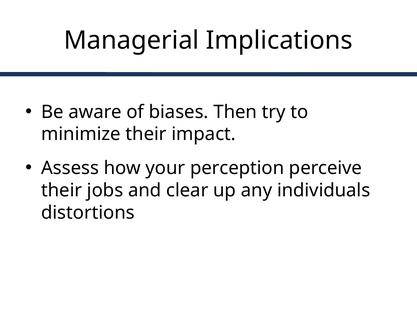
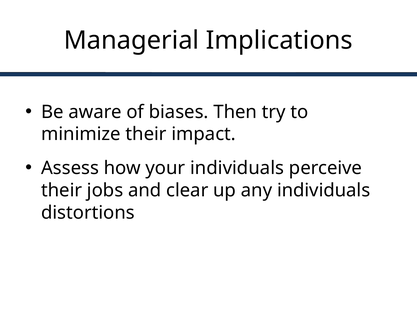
your perception: perception -> individuals
